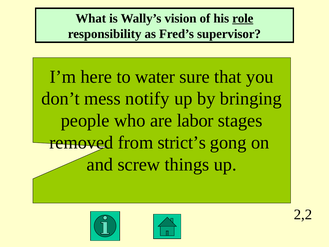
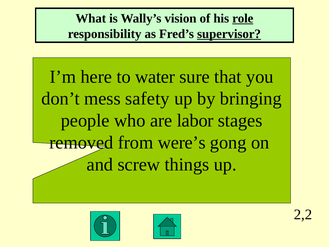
supervisor underline: none -> present
notify: notify -> safety
strict’s: strict’s -> were’s
